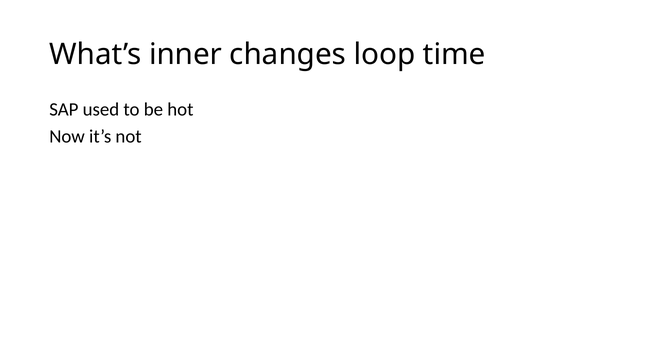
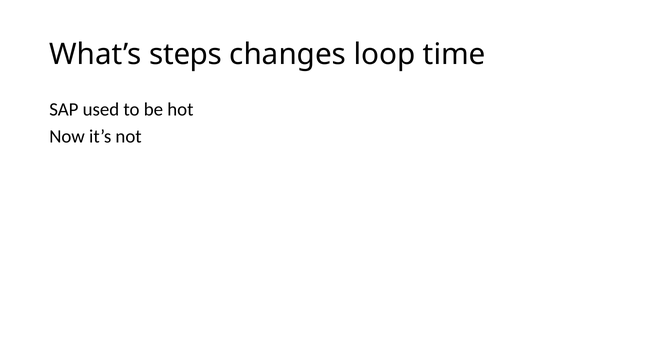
inner: inner -> steps
